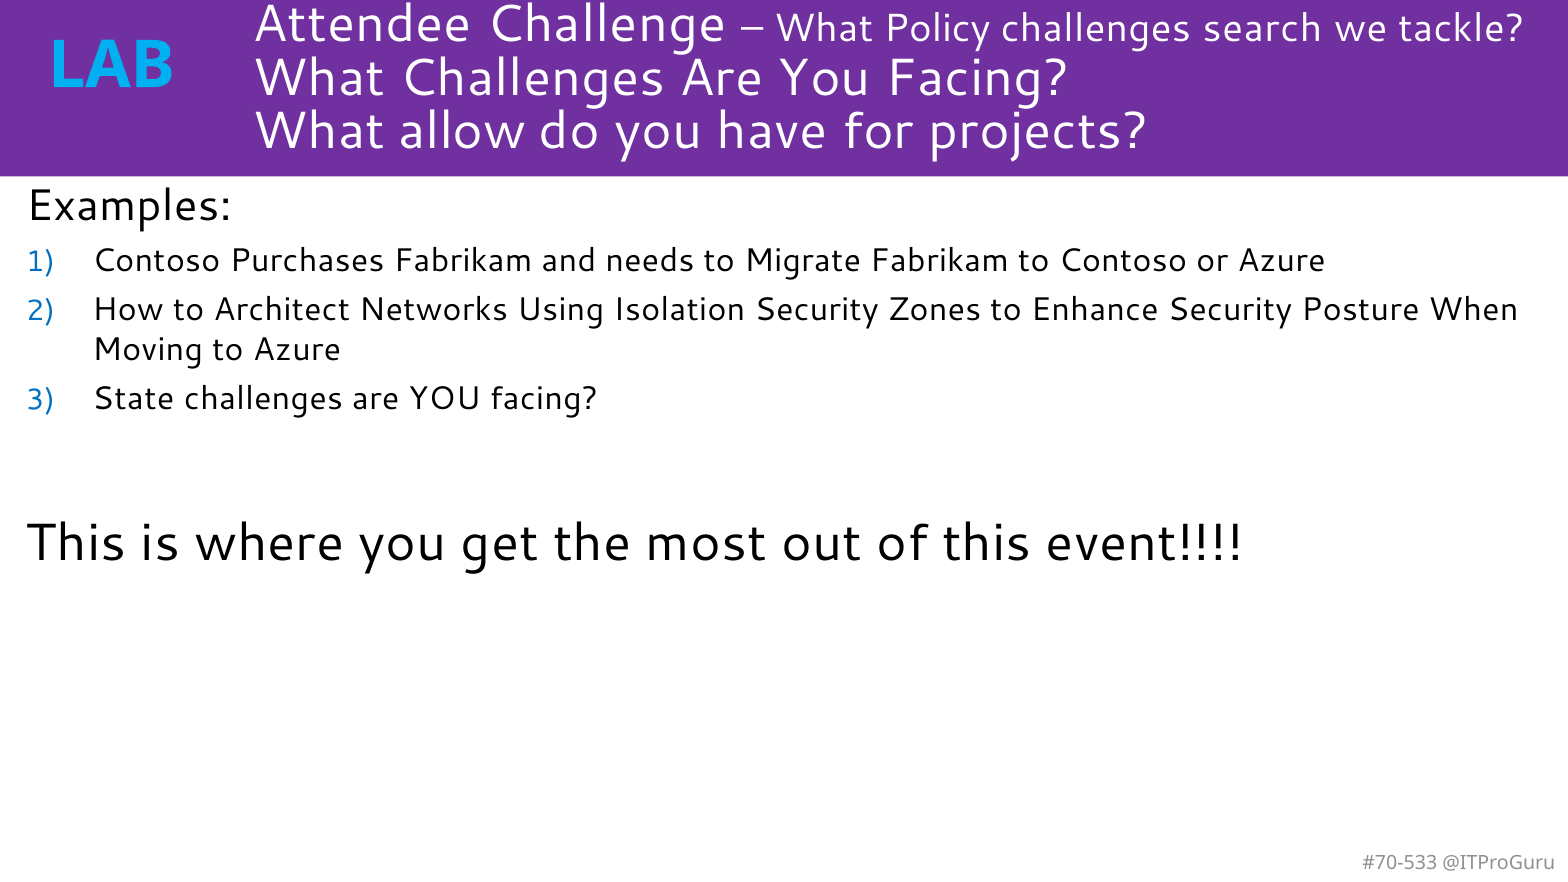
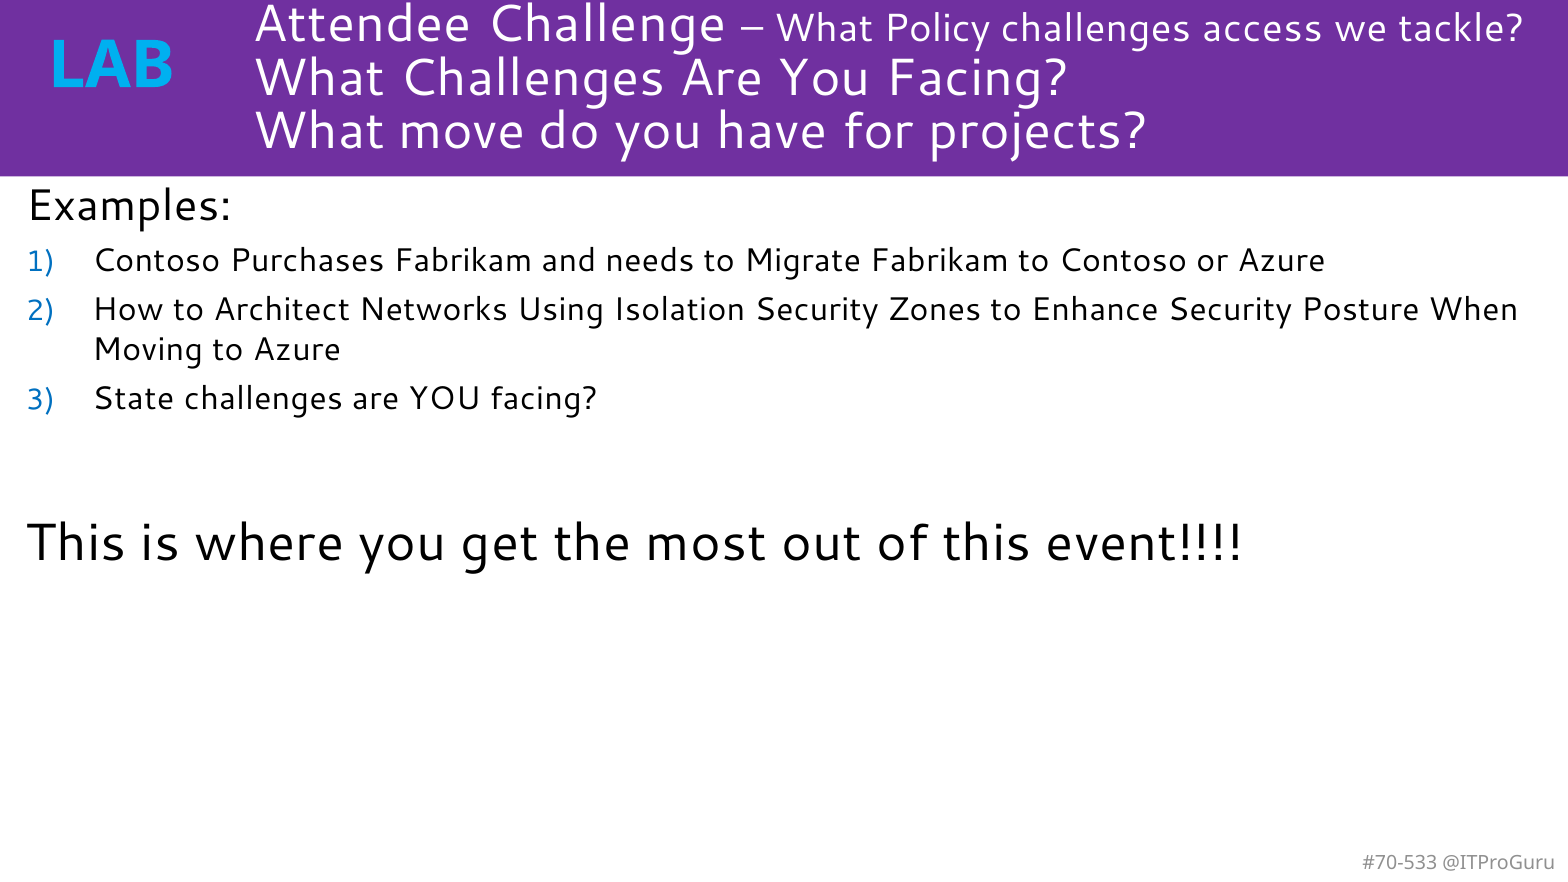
search: search -> access
allow: allow -> move
